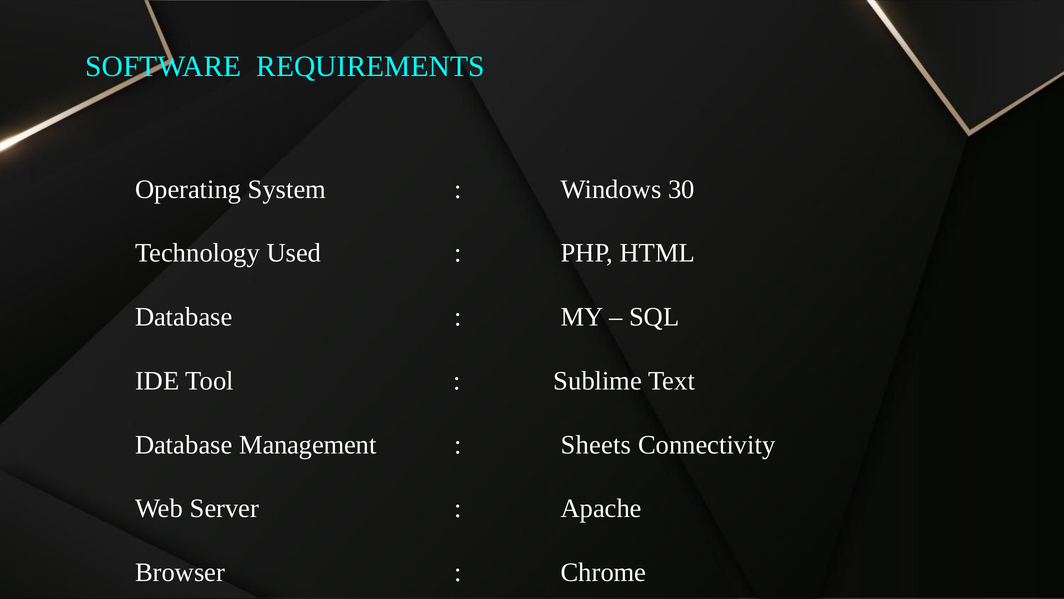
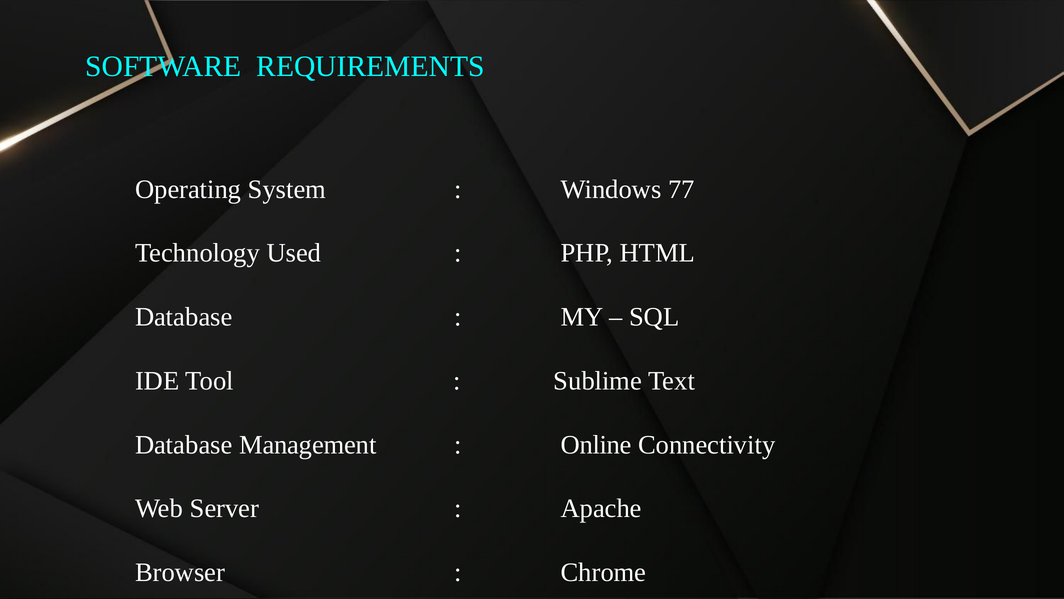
30: 30 -> 77
Sheets: Sheets -> Online
